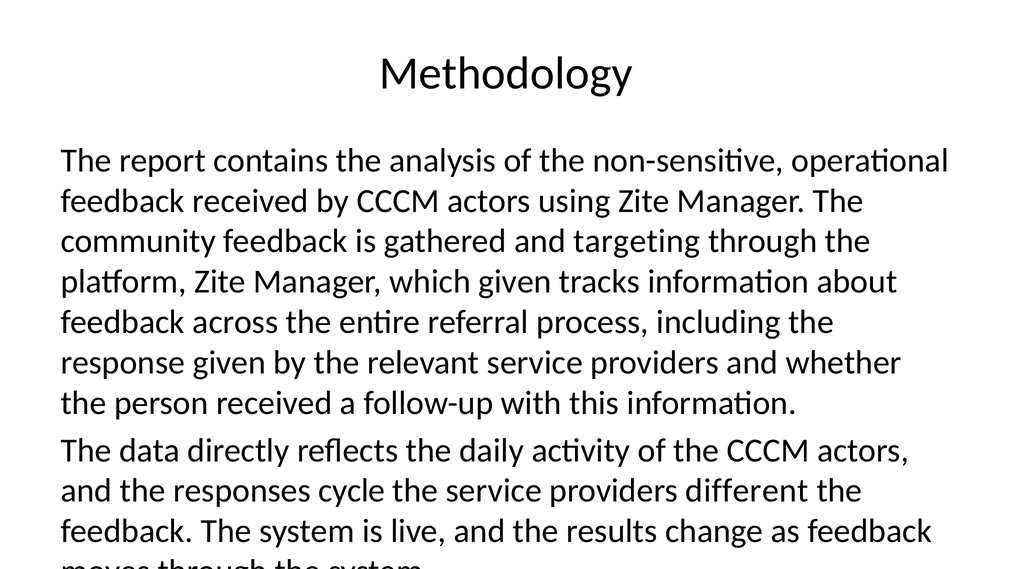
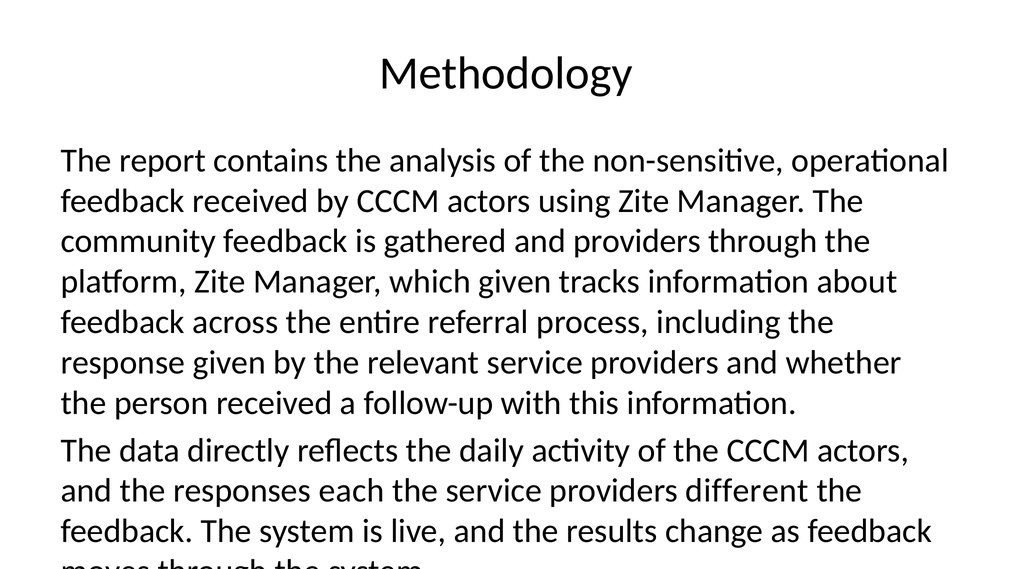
and targeting: targeting -> providers
responses cycle: cycle -> each
